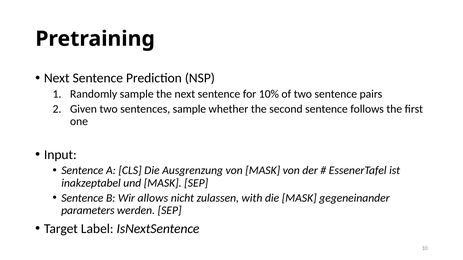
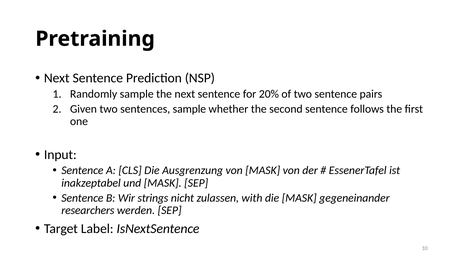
10%: 10% -> 20%
allows: allows -> strings
parameters: parameters -> researchers
